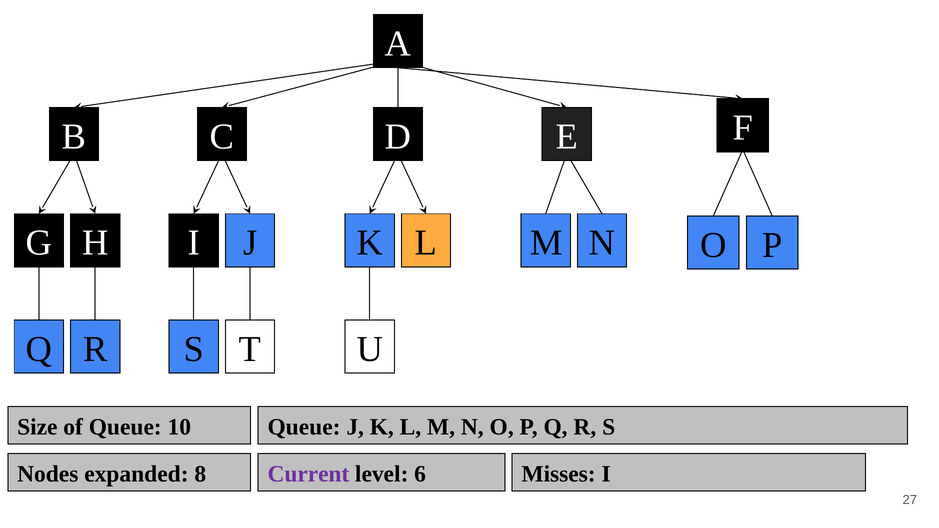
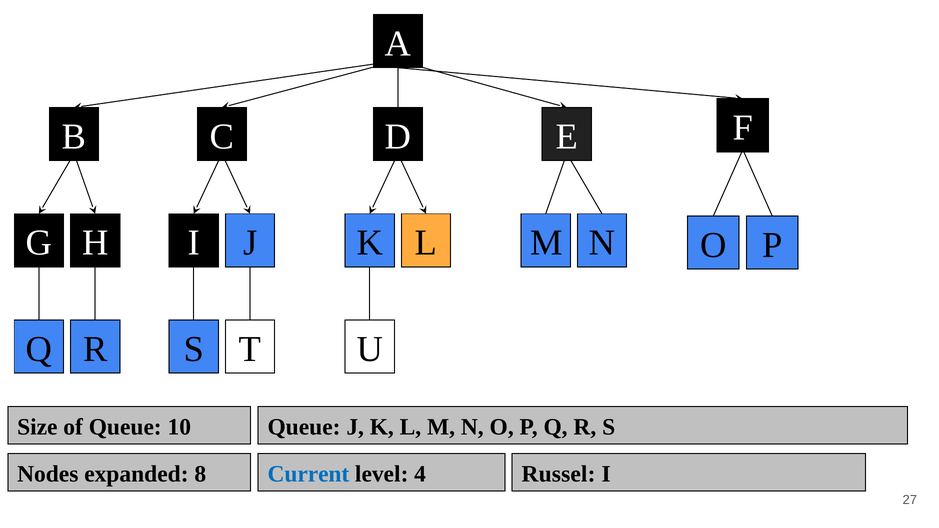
Current colour: purple -> blue
level 6: 6 -> 4
Misses: Misses -> Russel
